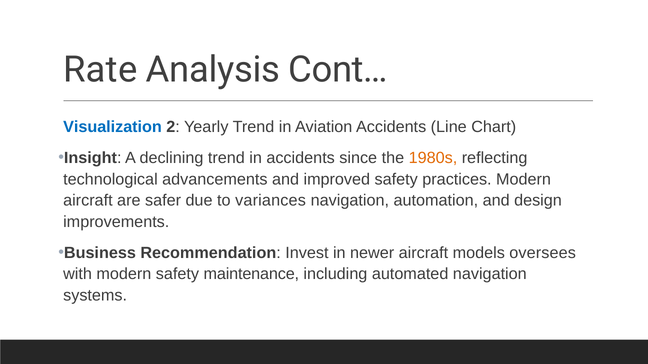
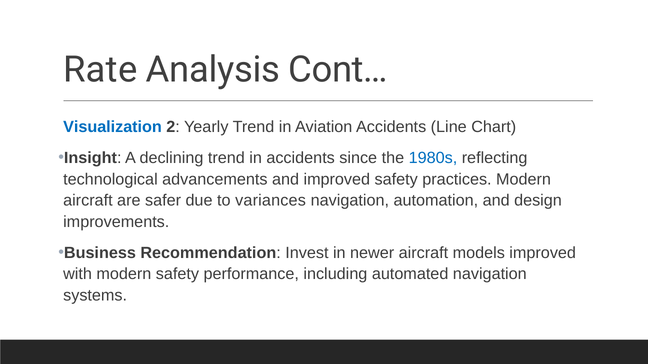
1980s colour: orange -> blue
models oversees: oversees -> improved
maintenance: maintenance -> performance
